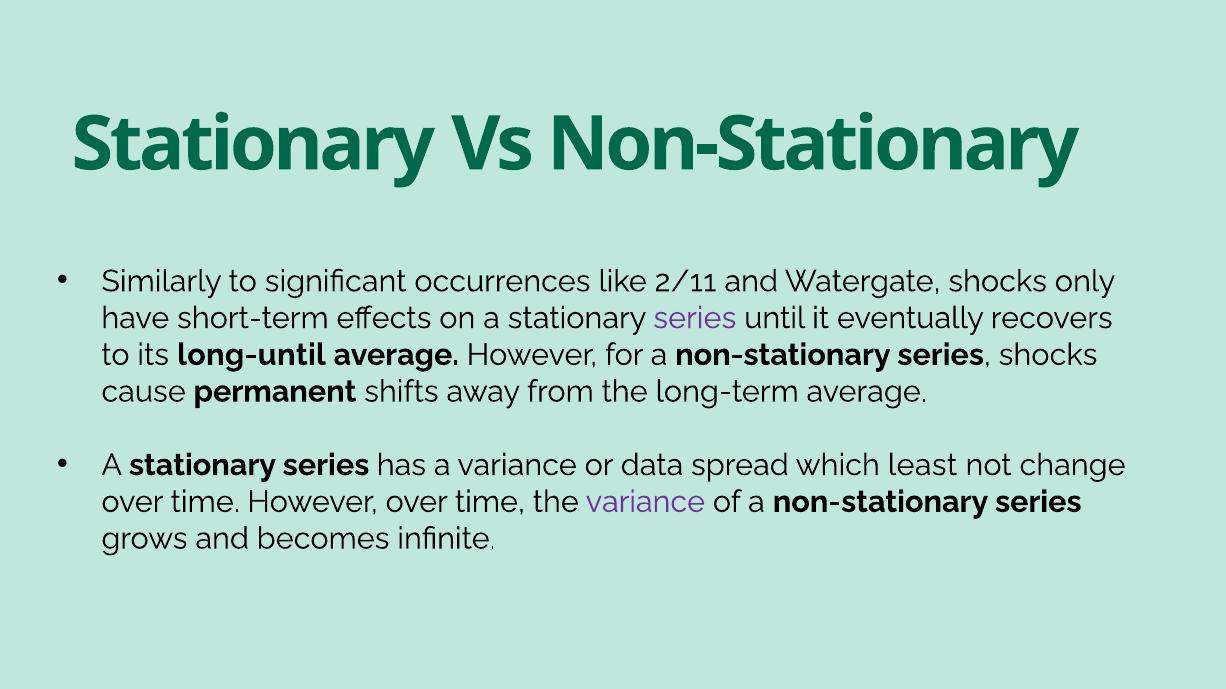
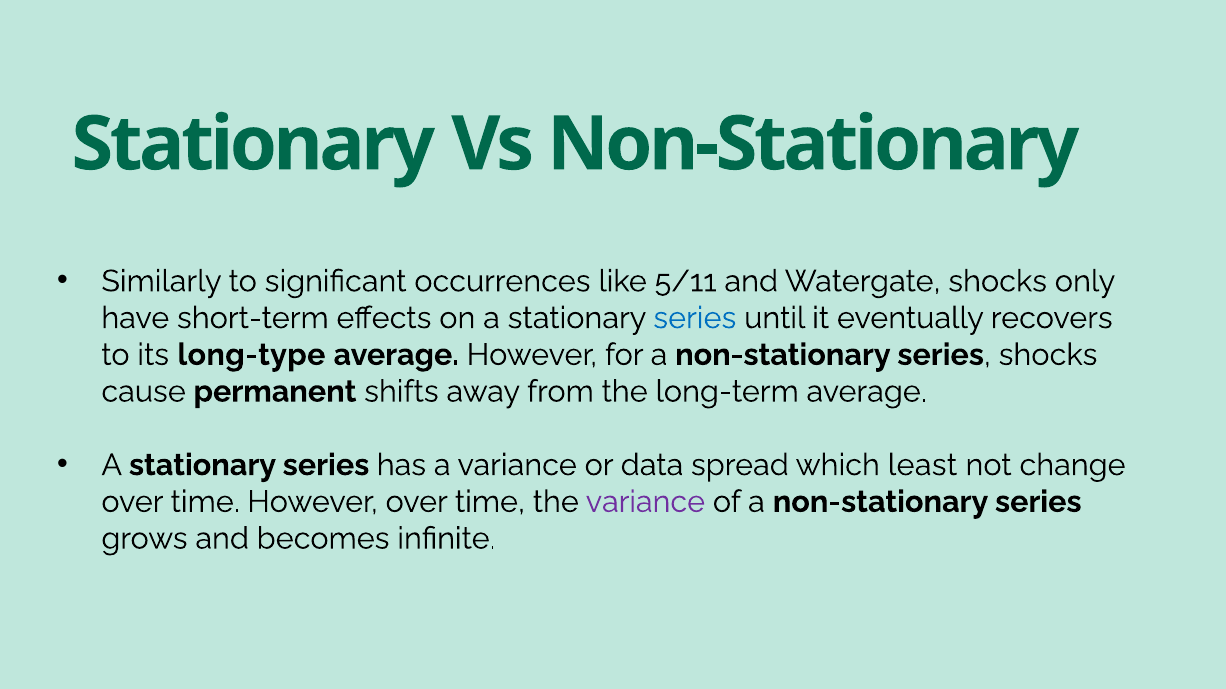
2/11: 2/11 -> 5/11
series at (695, 318) colour: purple -> blue
long-until: long-until -> long-type
